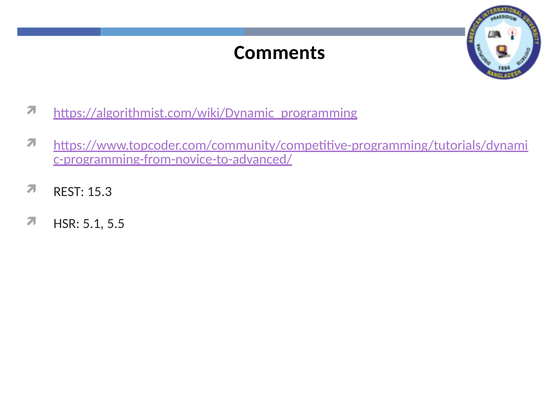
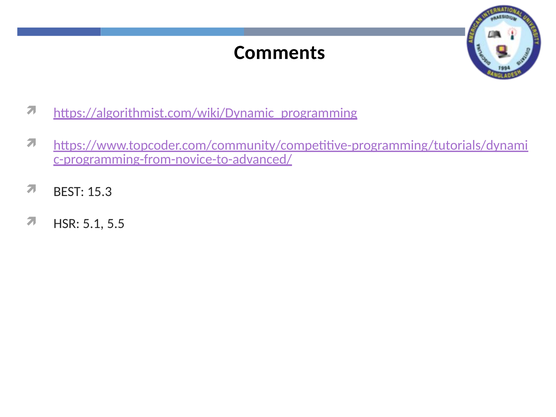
REST: REST -> BEST
